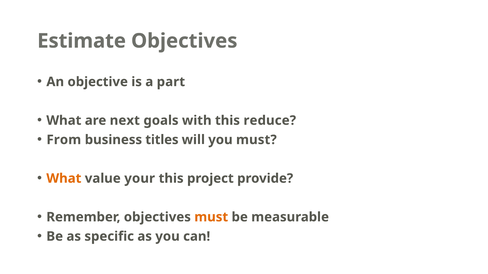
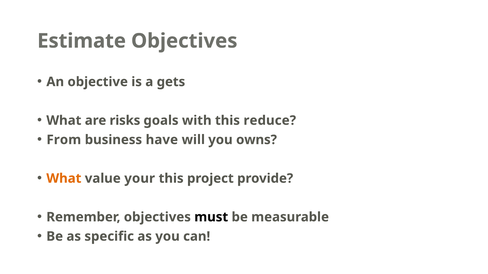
part: part -> gets
next: next -> risks
titles: titles -> have
you must: must -> owns
must at (211, 217) colour: orange -> black
